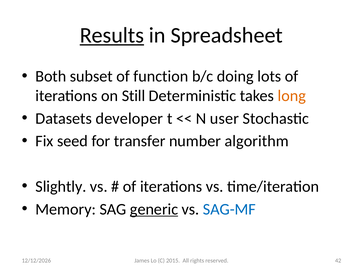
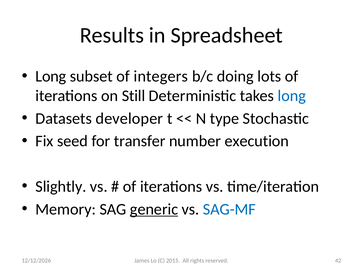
Results underline: present -> none
Both at (51, 76): Both -> Long
function: function -> integers
long at (292, 96) colour: orange -> blue
user: user -> type
algorithm: algorithm -> execution
